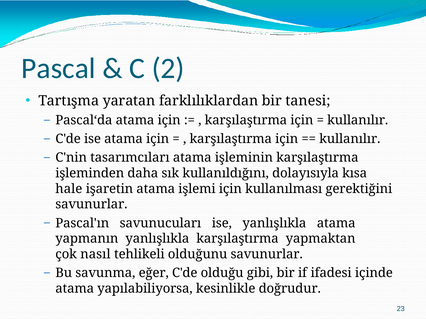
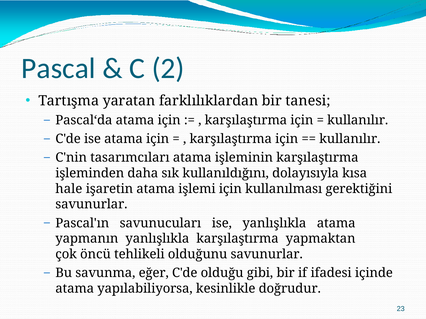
nasıl: nasıl -> öncü
